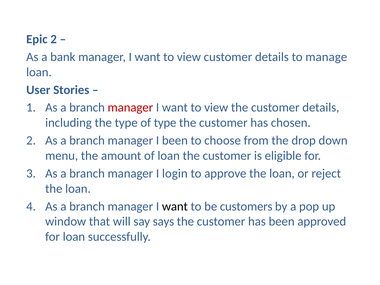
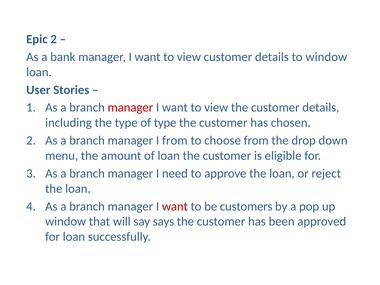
to manage: manage -> window
I been: been -> from
login: login -> need
want at (175, 206) colour: black -> red
